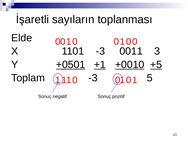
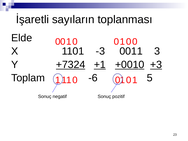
+0501: +0501 -> +7324
+5: +5 -> +3
Toplam -3: -3 -> -6
